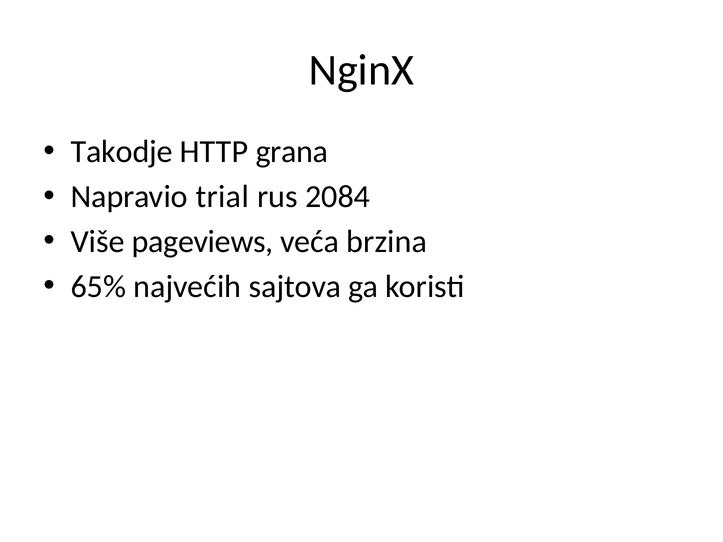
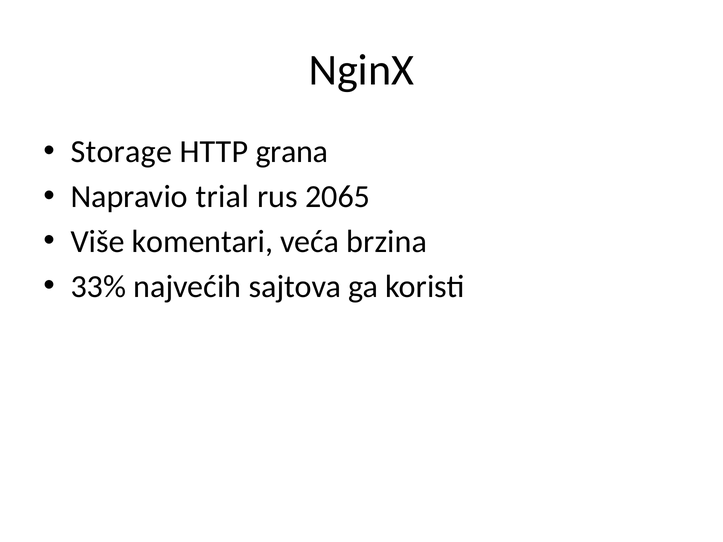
Takodje: Takodje -> Storage
2084: 2084 -> 2065
pageviews: pageviews -> komentari
65%: 65% -> 33%
